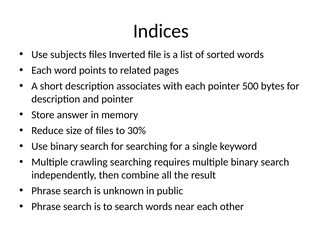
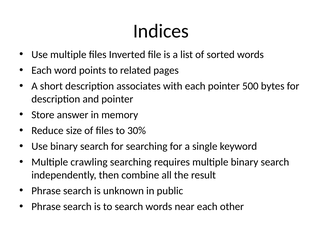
Use subjects: subjects -> multiple
